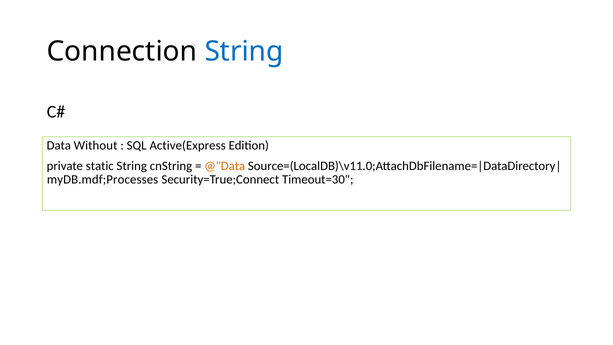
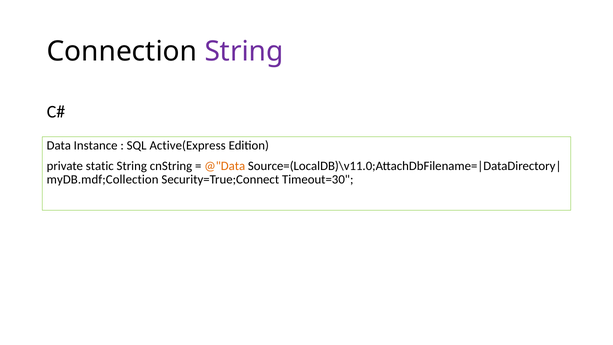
String at (244, 51) colour: blue -> purple
Without: Without -> Instance
myDB.mdf;Processes: myDB.mdf;Processes -> myDB.mdf;Collection
